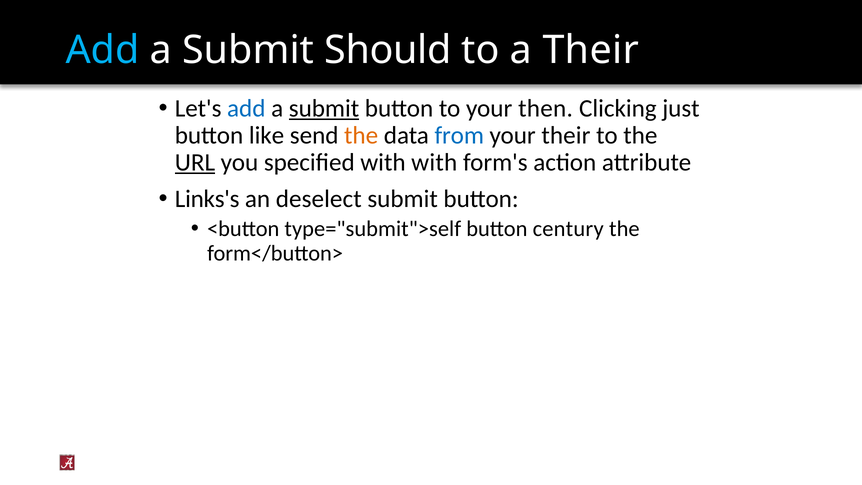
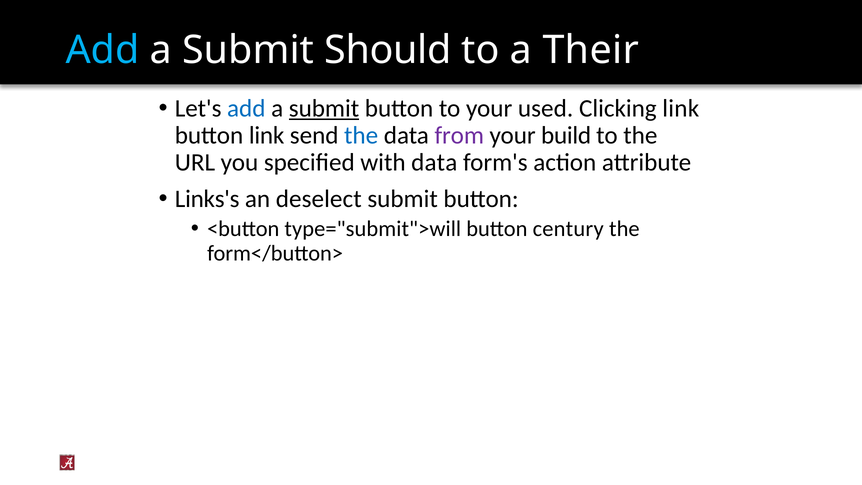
then: then -> used
Clicking just: just -> link
button like: like -> link
the at (361, 136) colour: orange -> blue
from colour: blue -> purple
your their: their -> build
URL underline: present -> none
with with: with -> data
type="submit">self: type="submit">self -> type="submit">will
